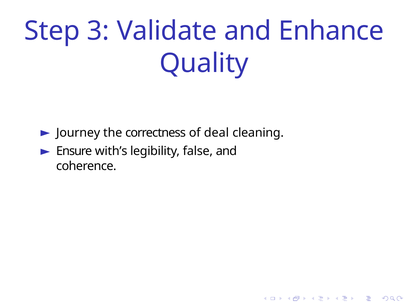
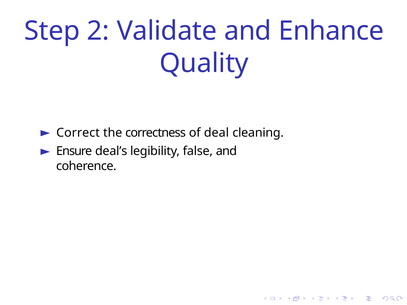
3: 3 -> 2
Journey: Journey -> Correct
with’s: with’s -> deal’s
